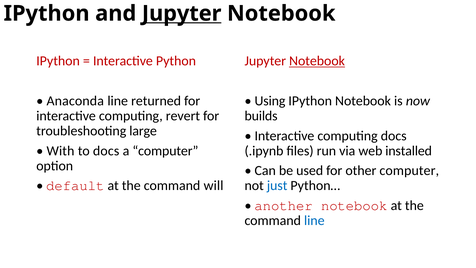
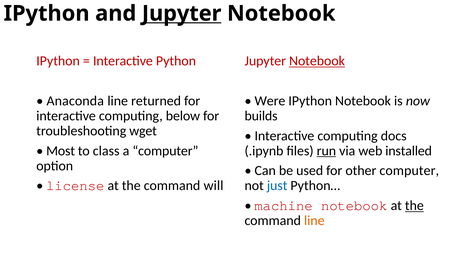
Using: Using -> Were
revert: revert -> below
large: large -> wget
With: With -> Most
to docs: docs -> class
run underline: none -> present
default: default -> license
another: another -> machine
the at (414, 205) underline: none -> present
line at (314, 220) colour: blue -> orange
